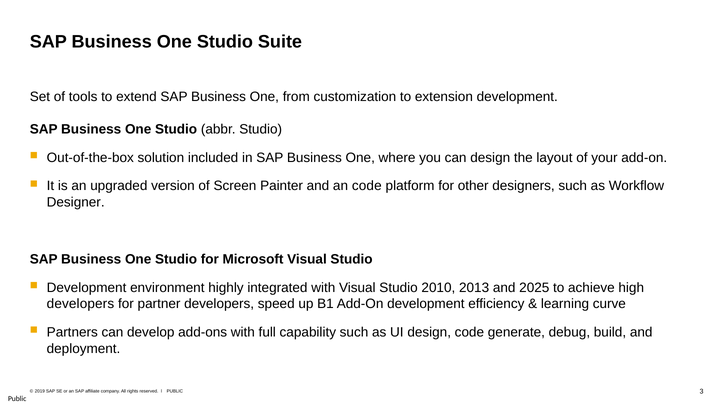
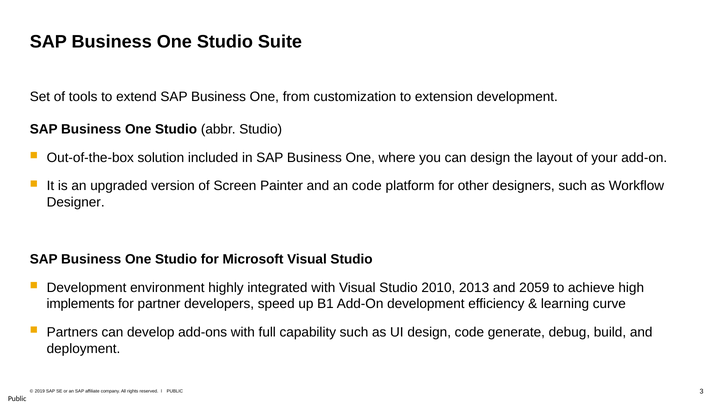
2025: 2025 -> 2059
developers at (80, 304): developers -> implements
